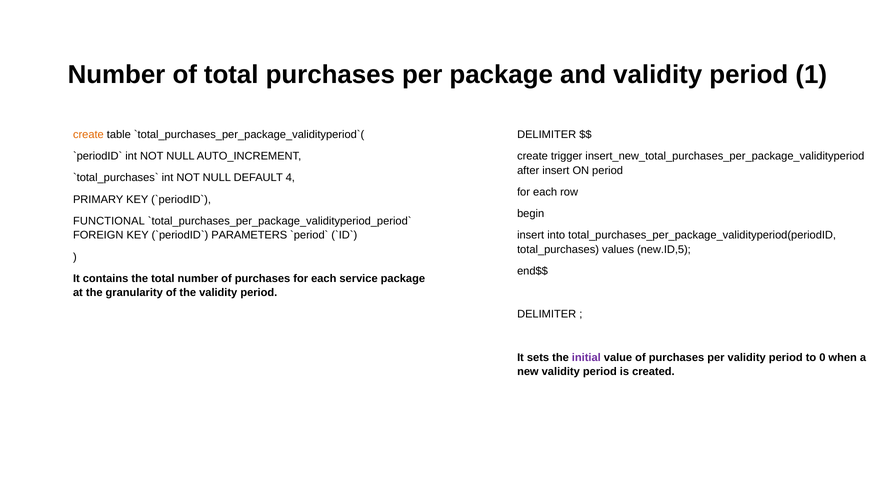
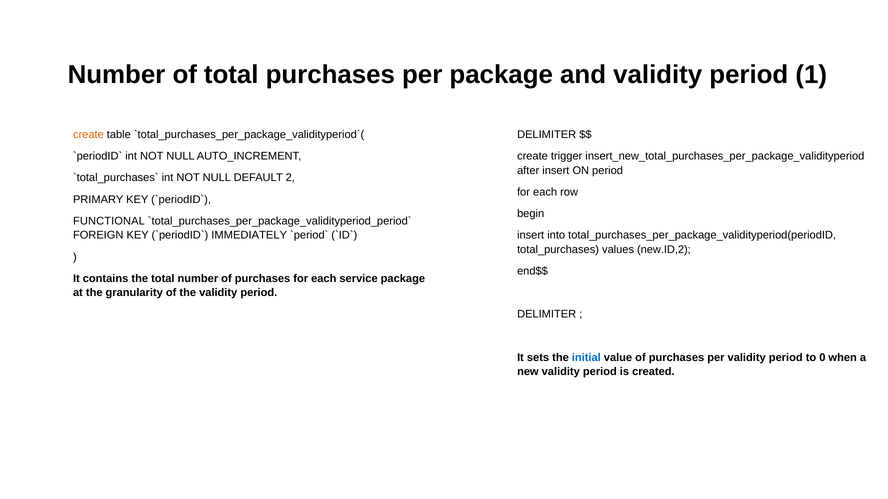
4: 4 -> 2
PARAMETERS: PARAMETERS -> IMMEDIATELY
new.ID,5: new.ID,5 -> new.ID,2
initial colour: purple -> blue
